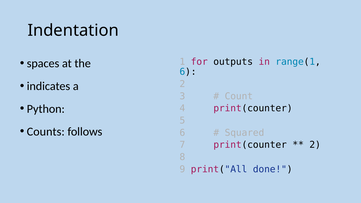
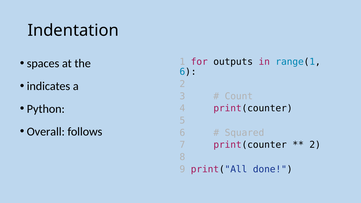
Counts: Counts -> Overall
